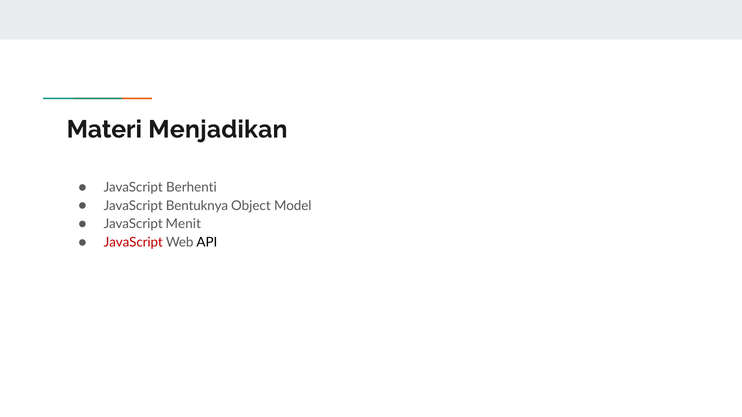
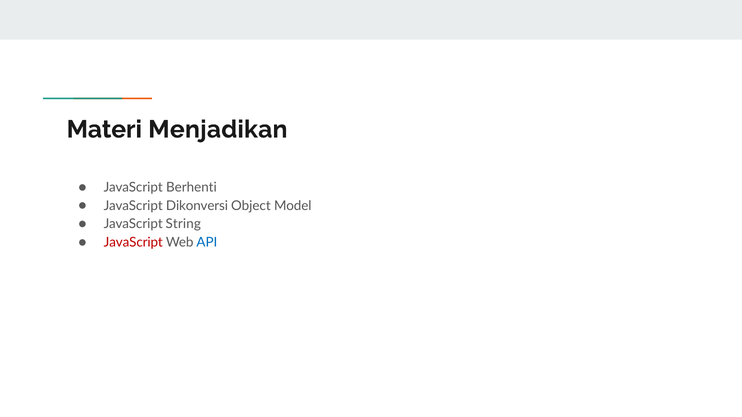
Bentuknya: Bentuknya -> Dikonversi
Menit: Menit -> String
API colour: black -> blue
